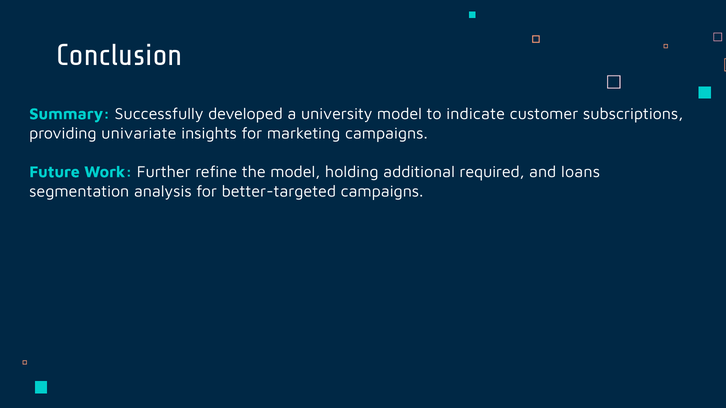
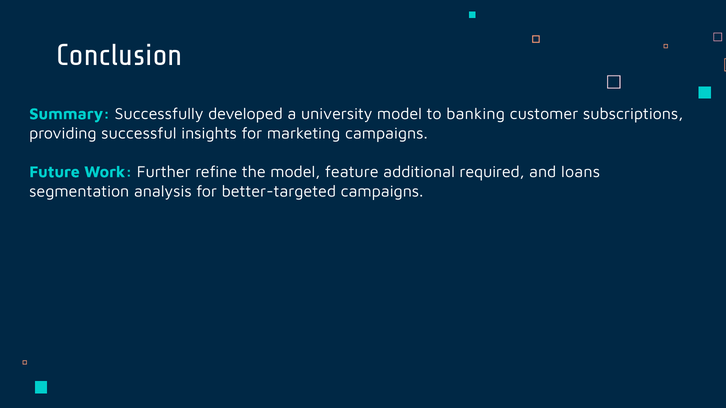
indicate: indicate -> banking
univariate: univariate -> successful
holding: holding -> feature
